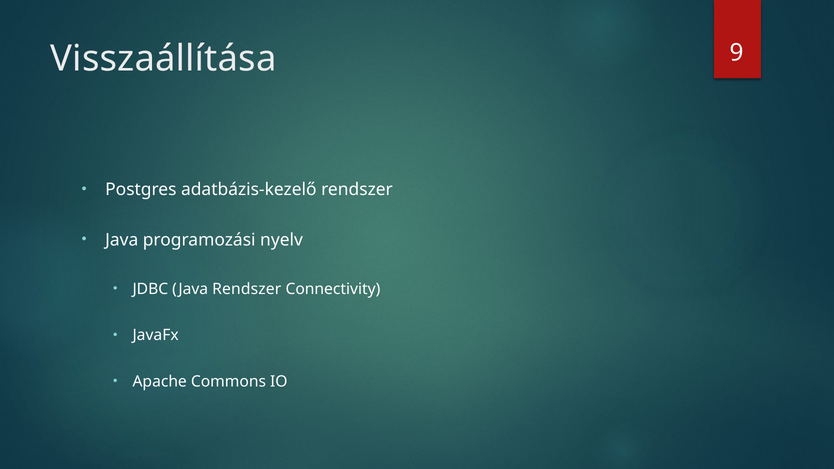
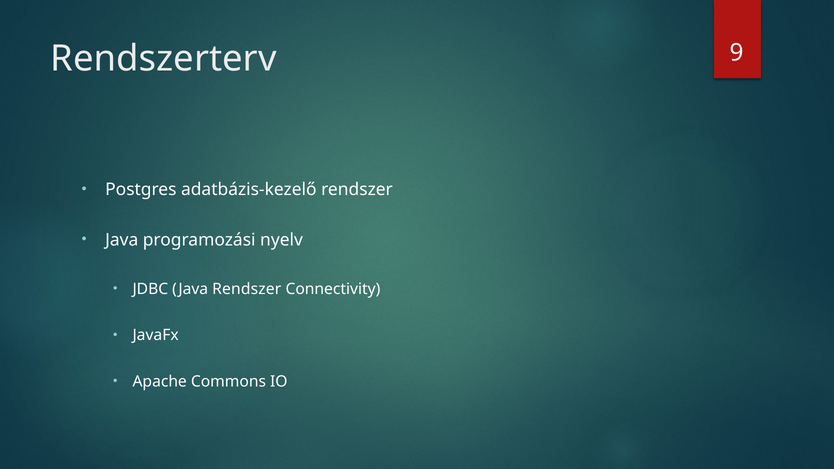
Visszaállítása: Visszaállítása -> Rendszerterv
